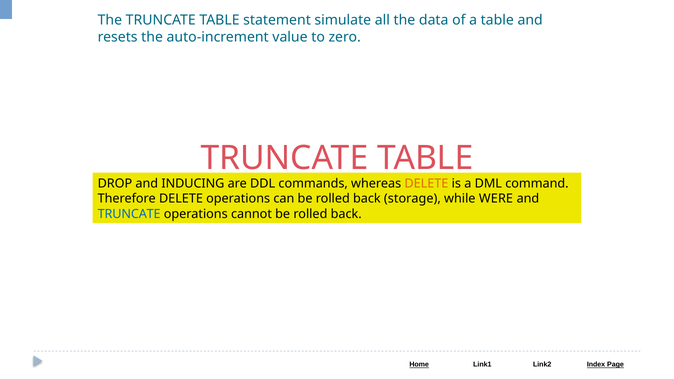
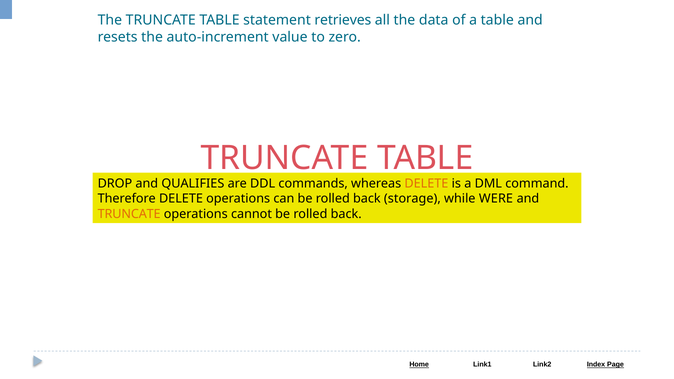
simulate: simulate -> retrieves
INDUCING: INDUCING -> QUALIFIES
TRUNCATE at (129, 214) colour: blue -> orange
